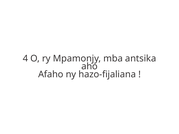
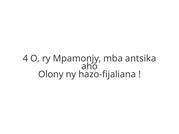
Afaho: Afaho -> Olony
